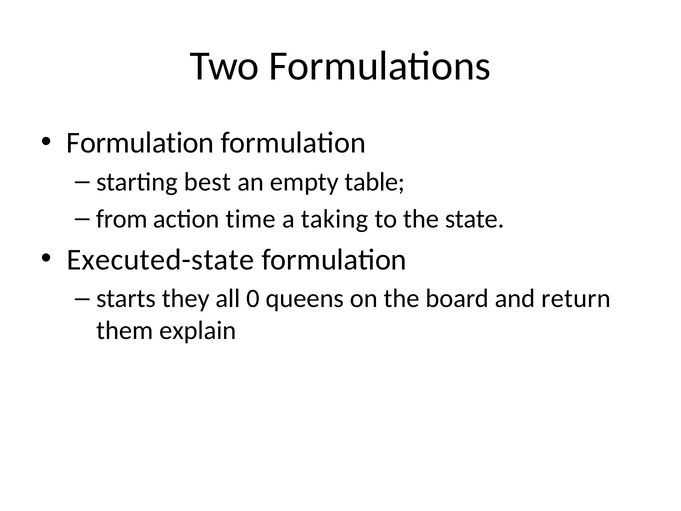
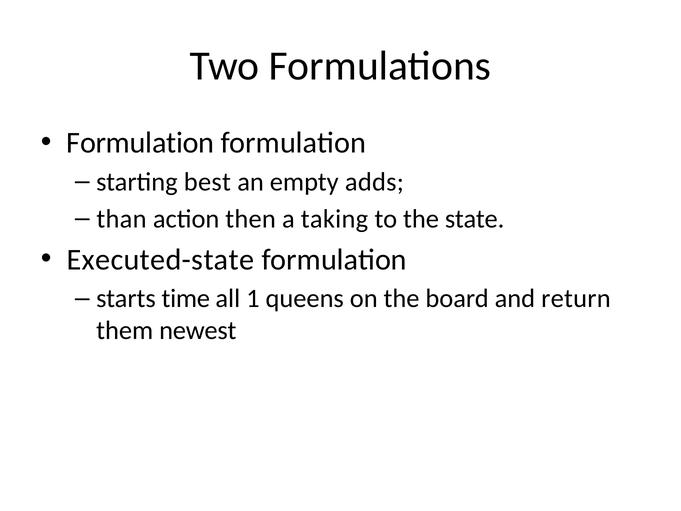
table: table -> adds
from: from -> than
time: time -> then
they: they -> time
0: 0 -> 1
explain: explain -> newest
